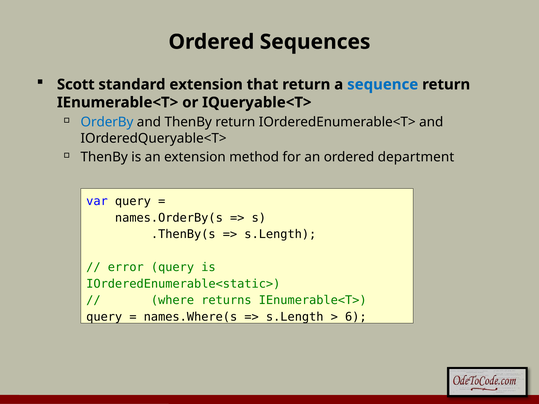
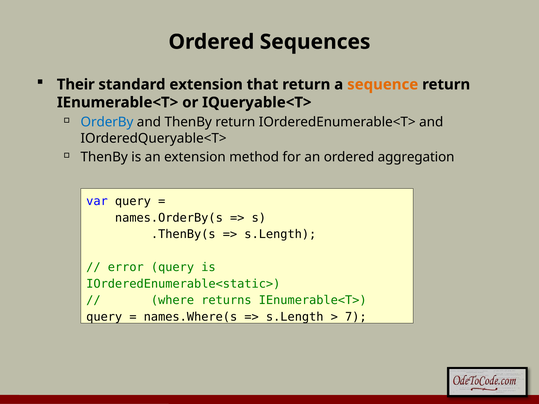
Scott: Scott -> Their
sequence colour: blue -> orange
department: department -> aggregation
6: 6 -> 7
